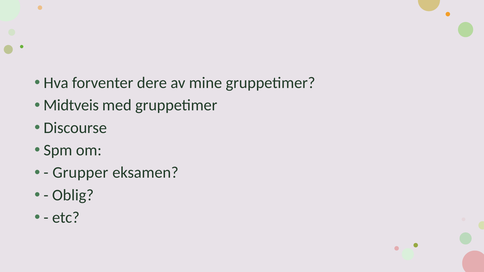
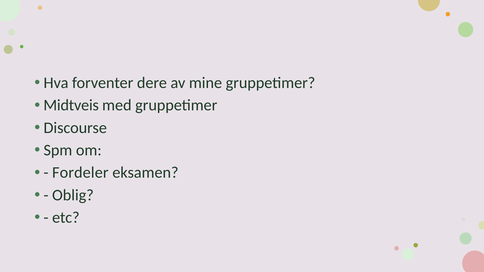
Grupper: Grupper -> Fordeler
